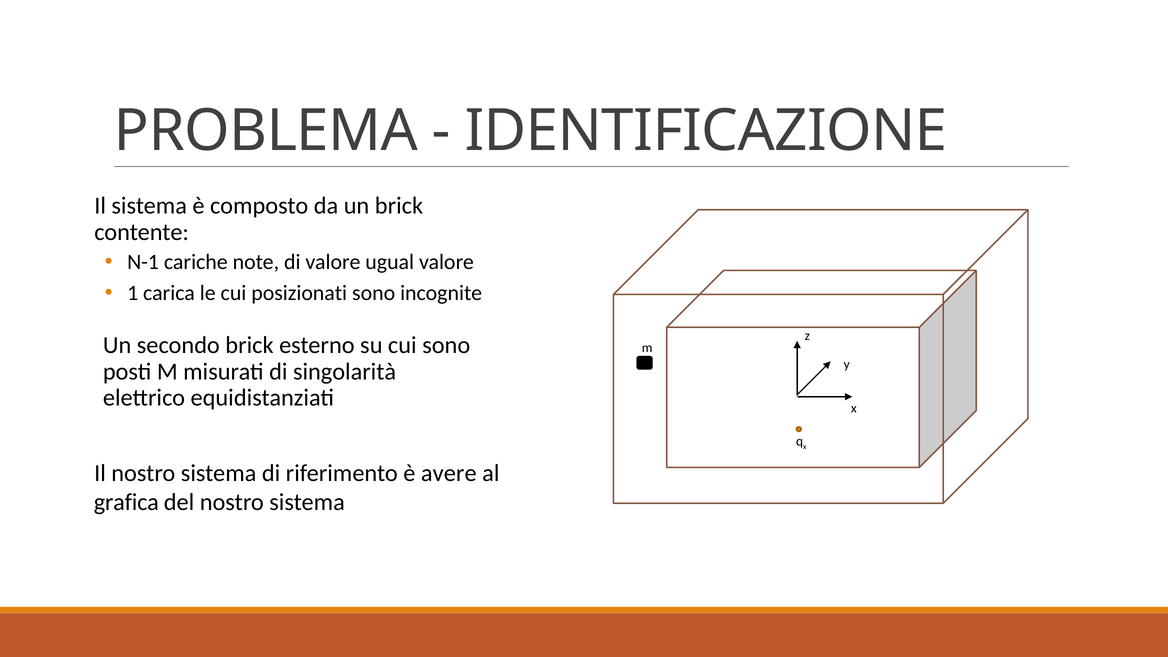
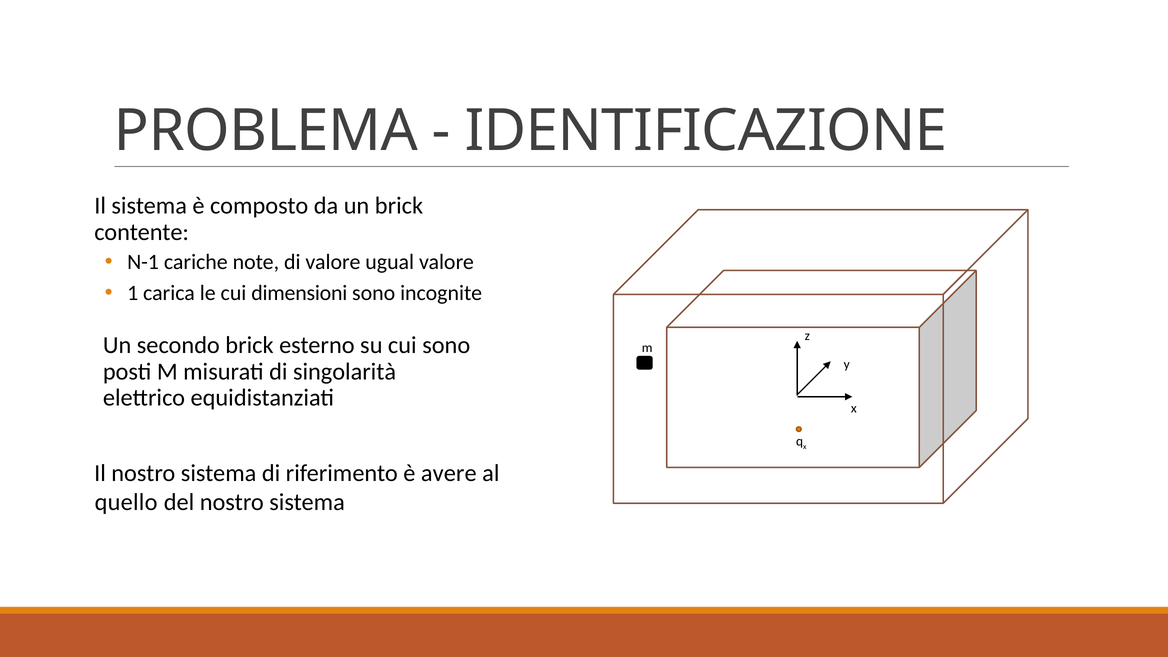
posizionati: posizionati -> dimensioni
grafica: grafica -> quello
